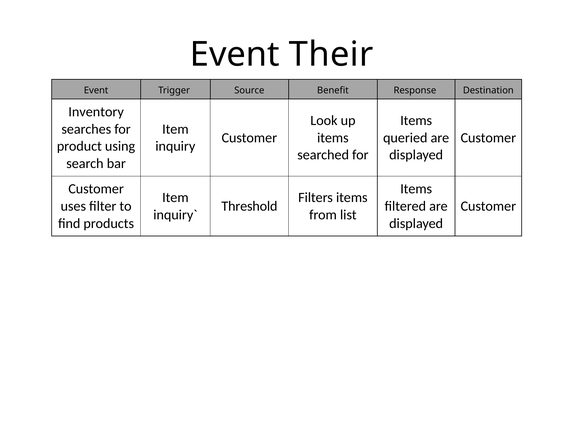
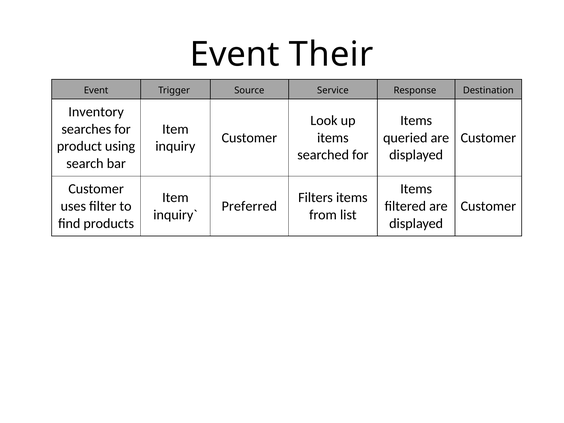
Benefit: Benefit -> Service
Threshold: Threshold -> Preferred
